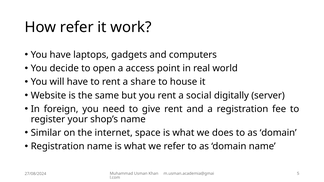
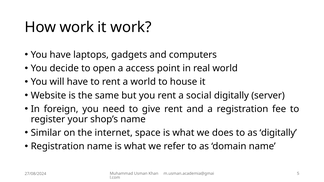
How refer: refer -> work
a share: share -> world
domain at (278, 133): domain -> digitally
